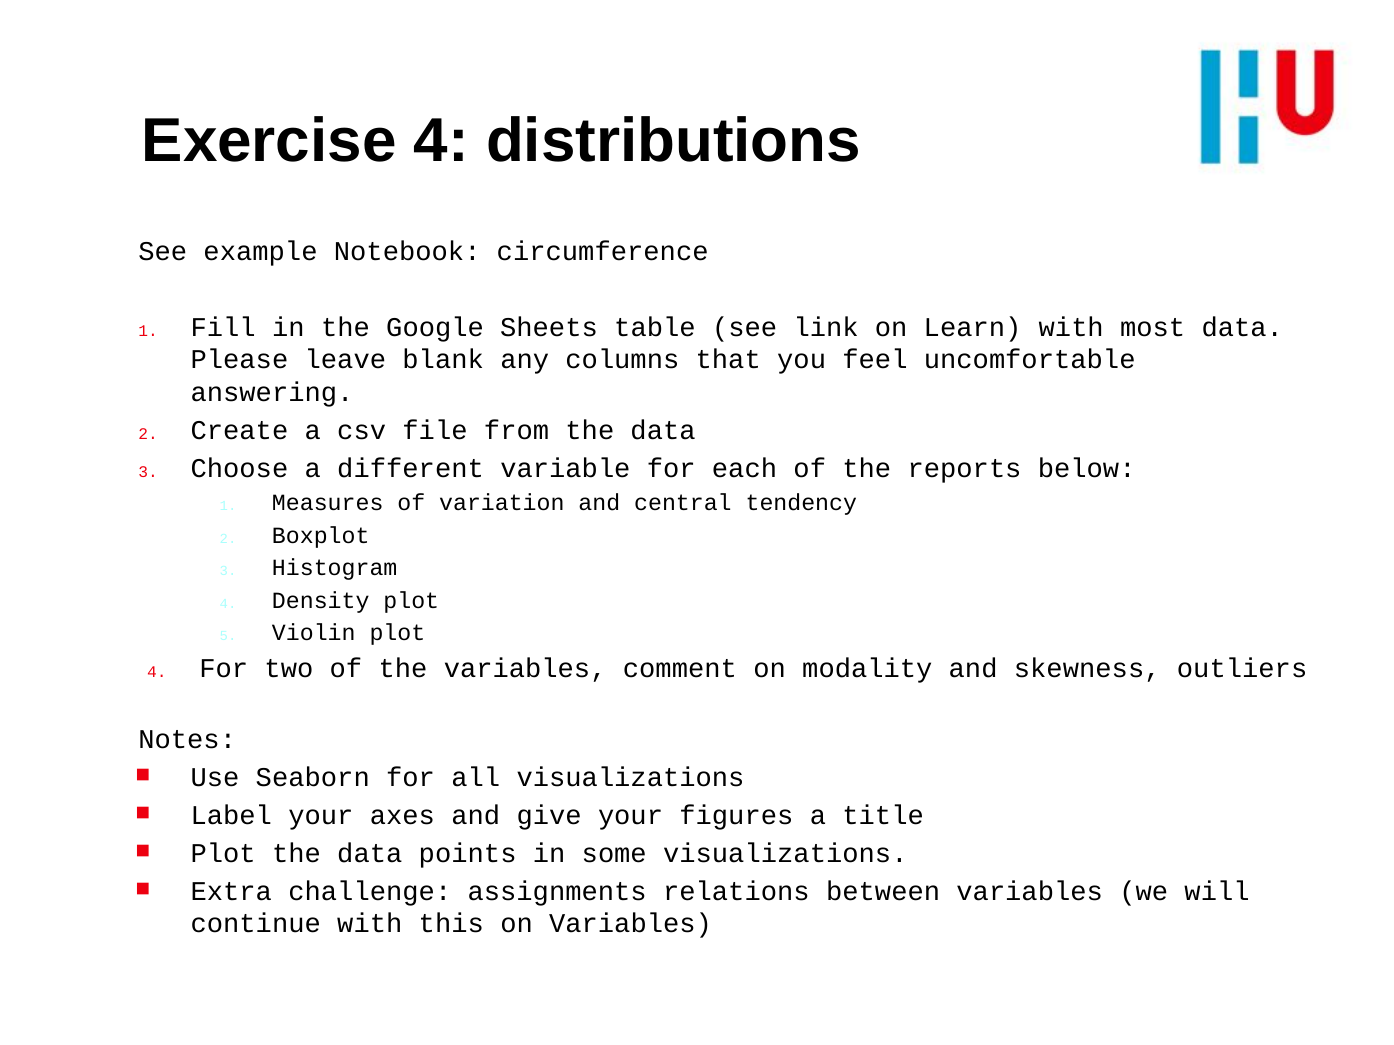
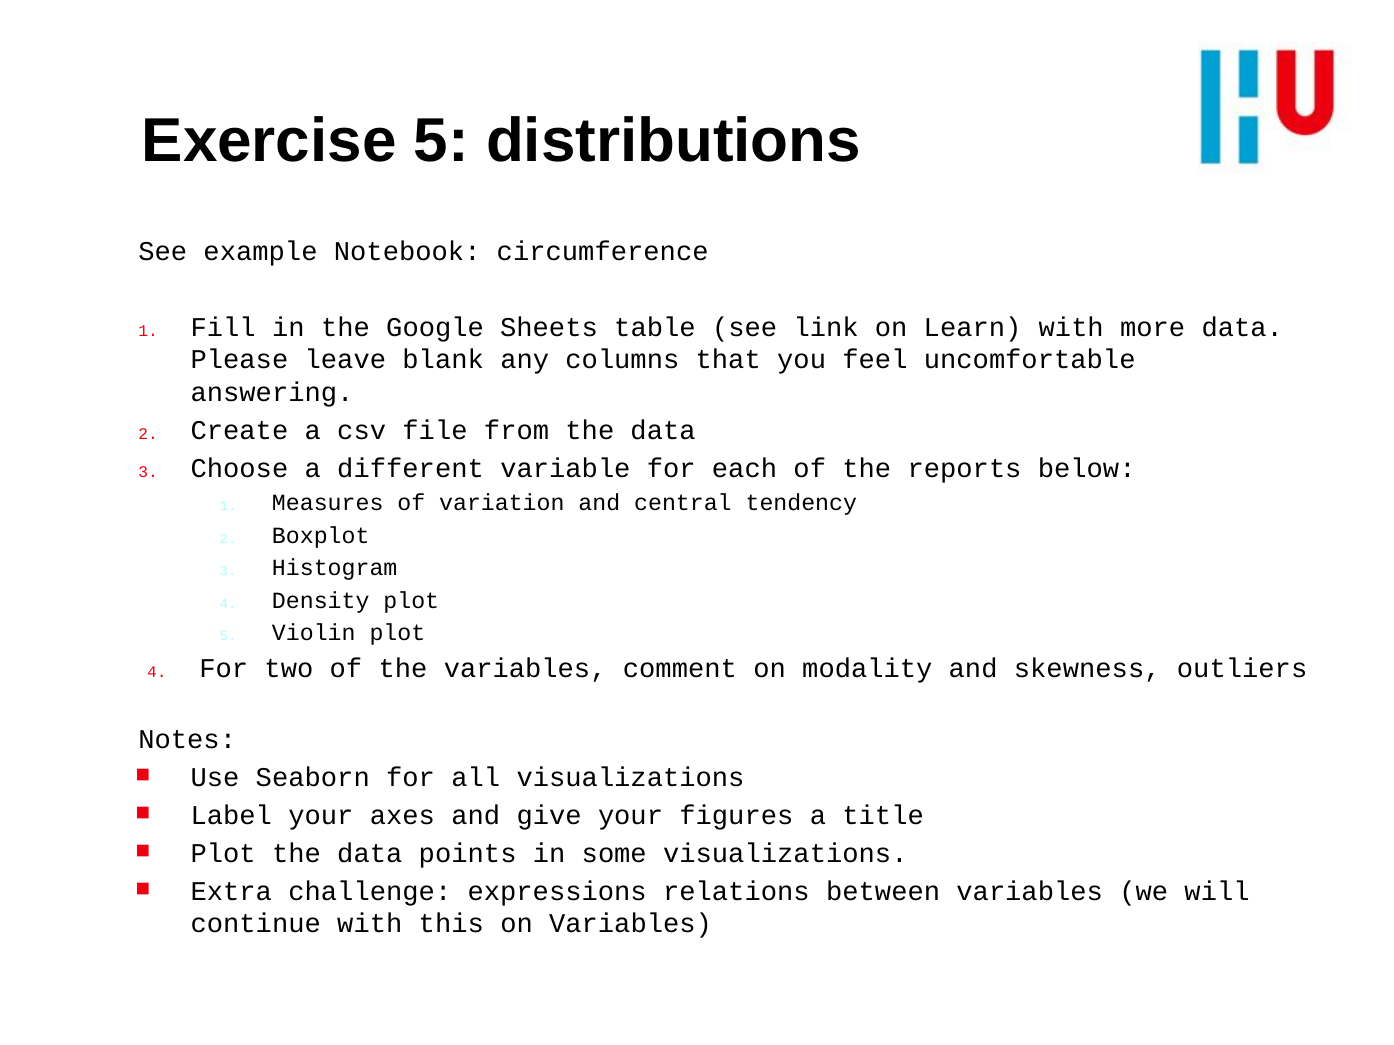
Exercise 4: 4 -> 5
most: most -> more
assignments: assignments -> expressions
